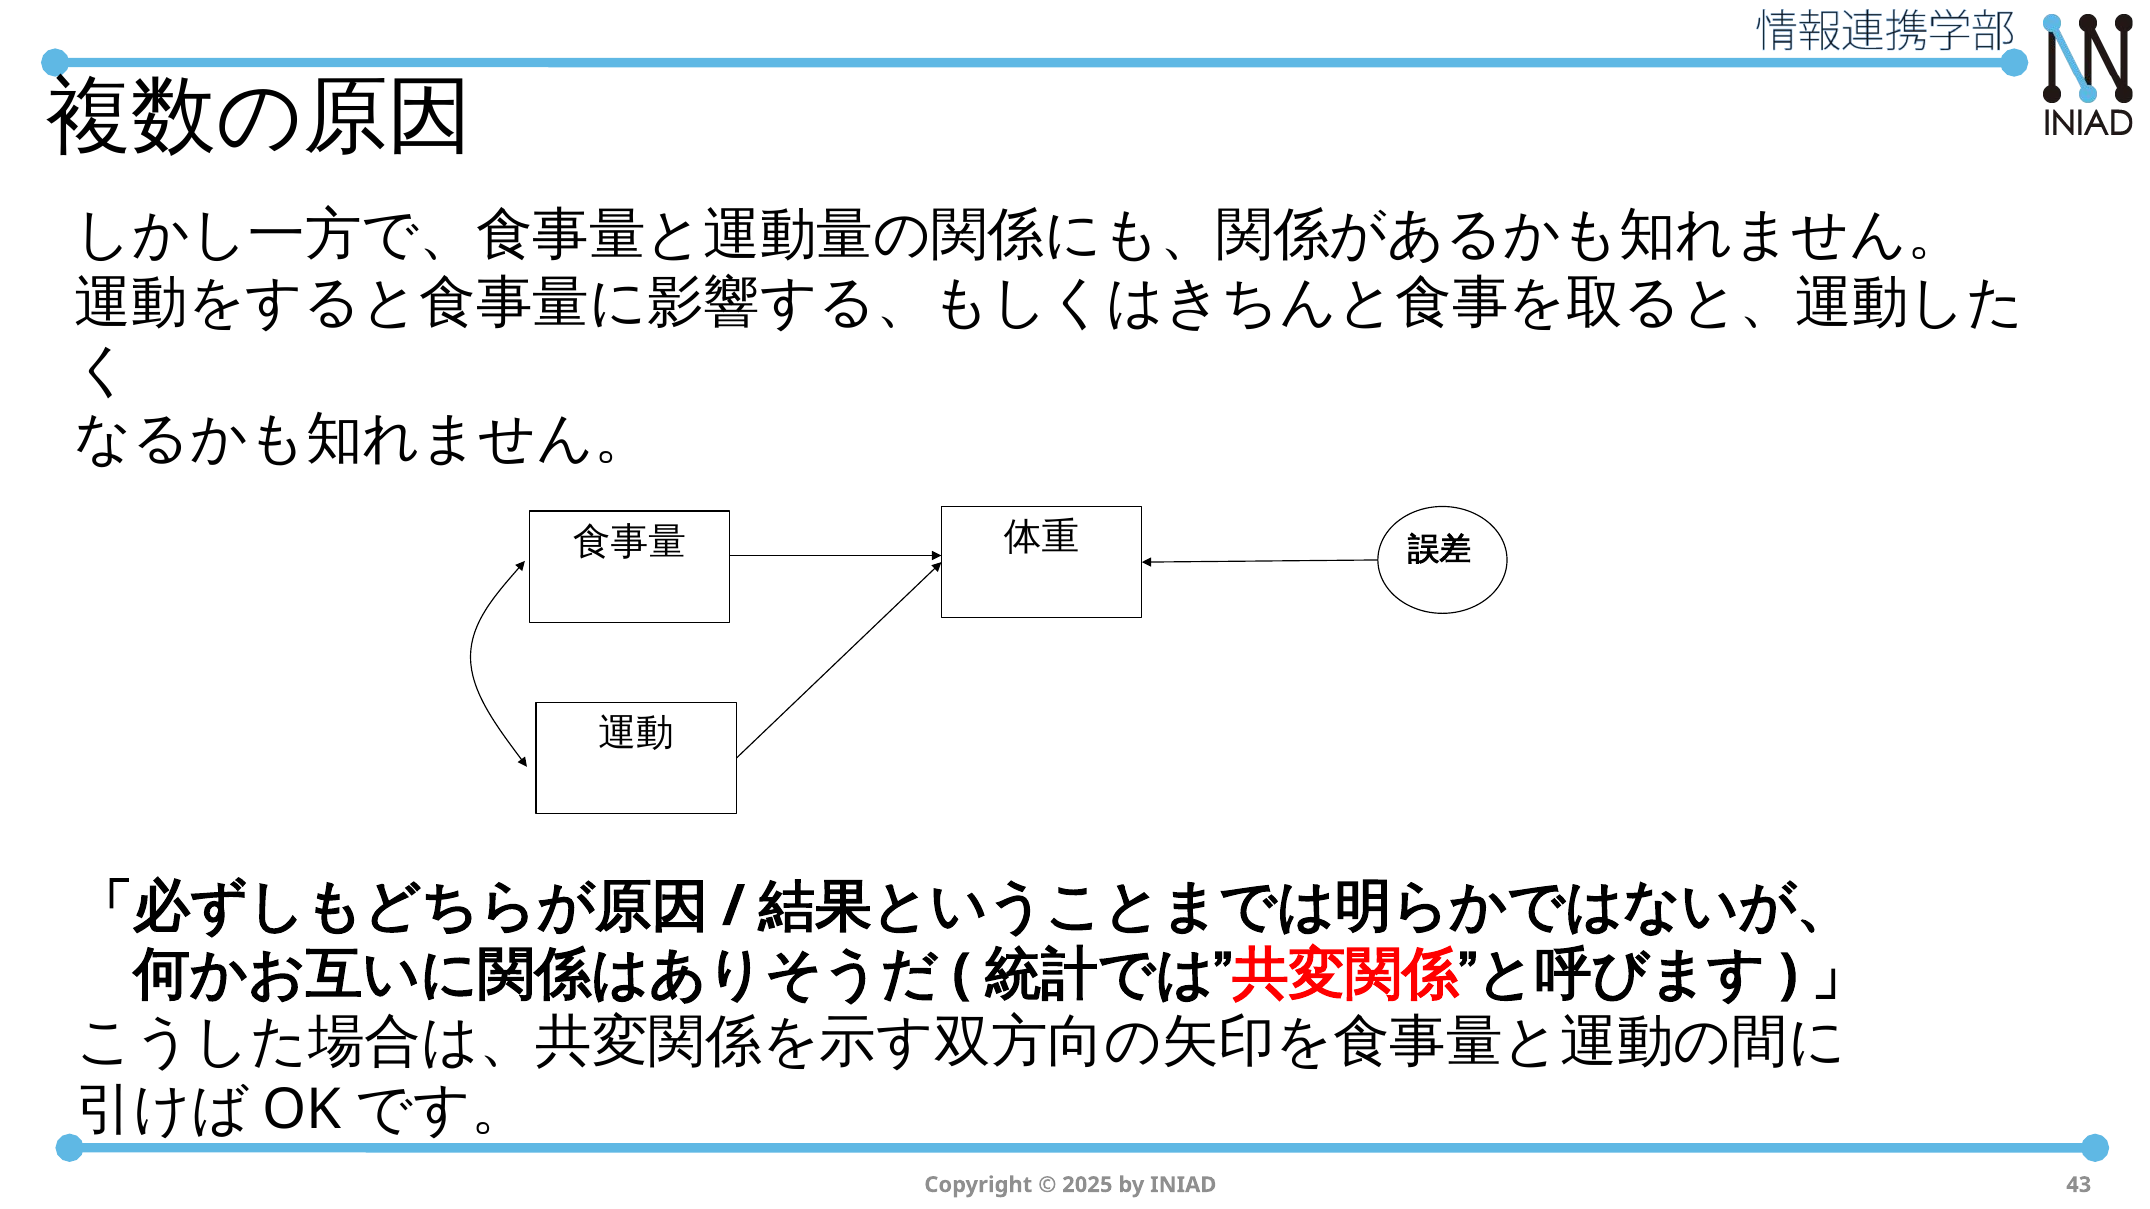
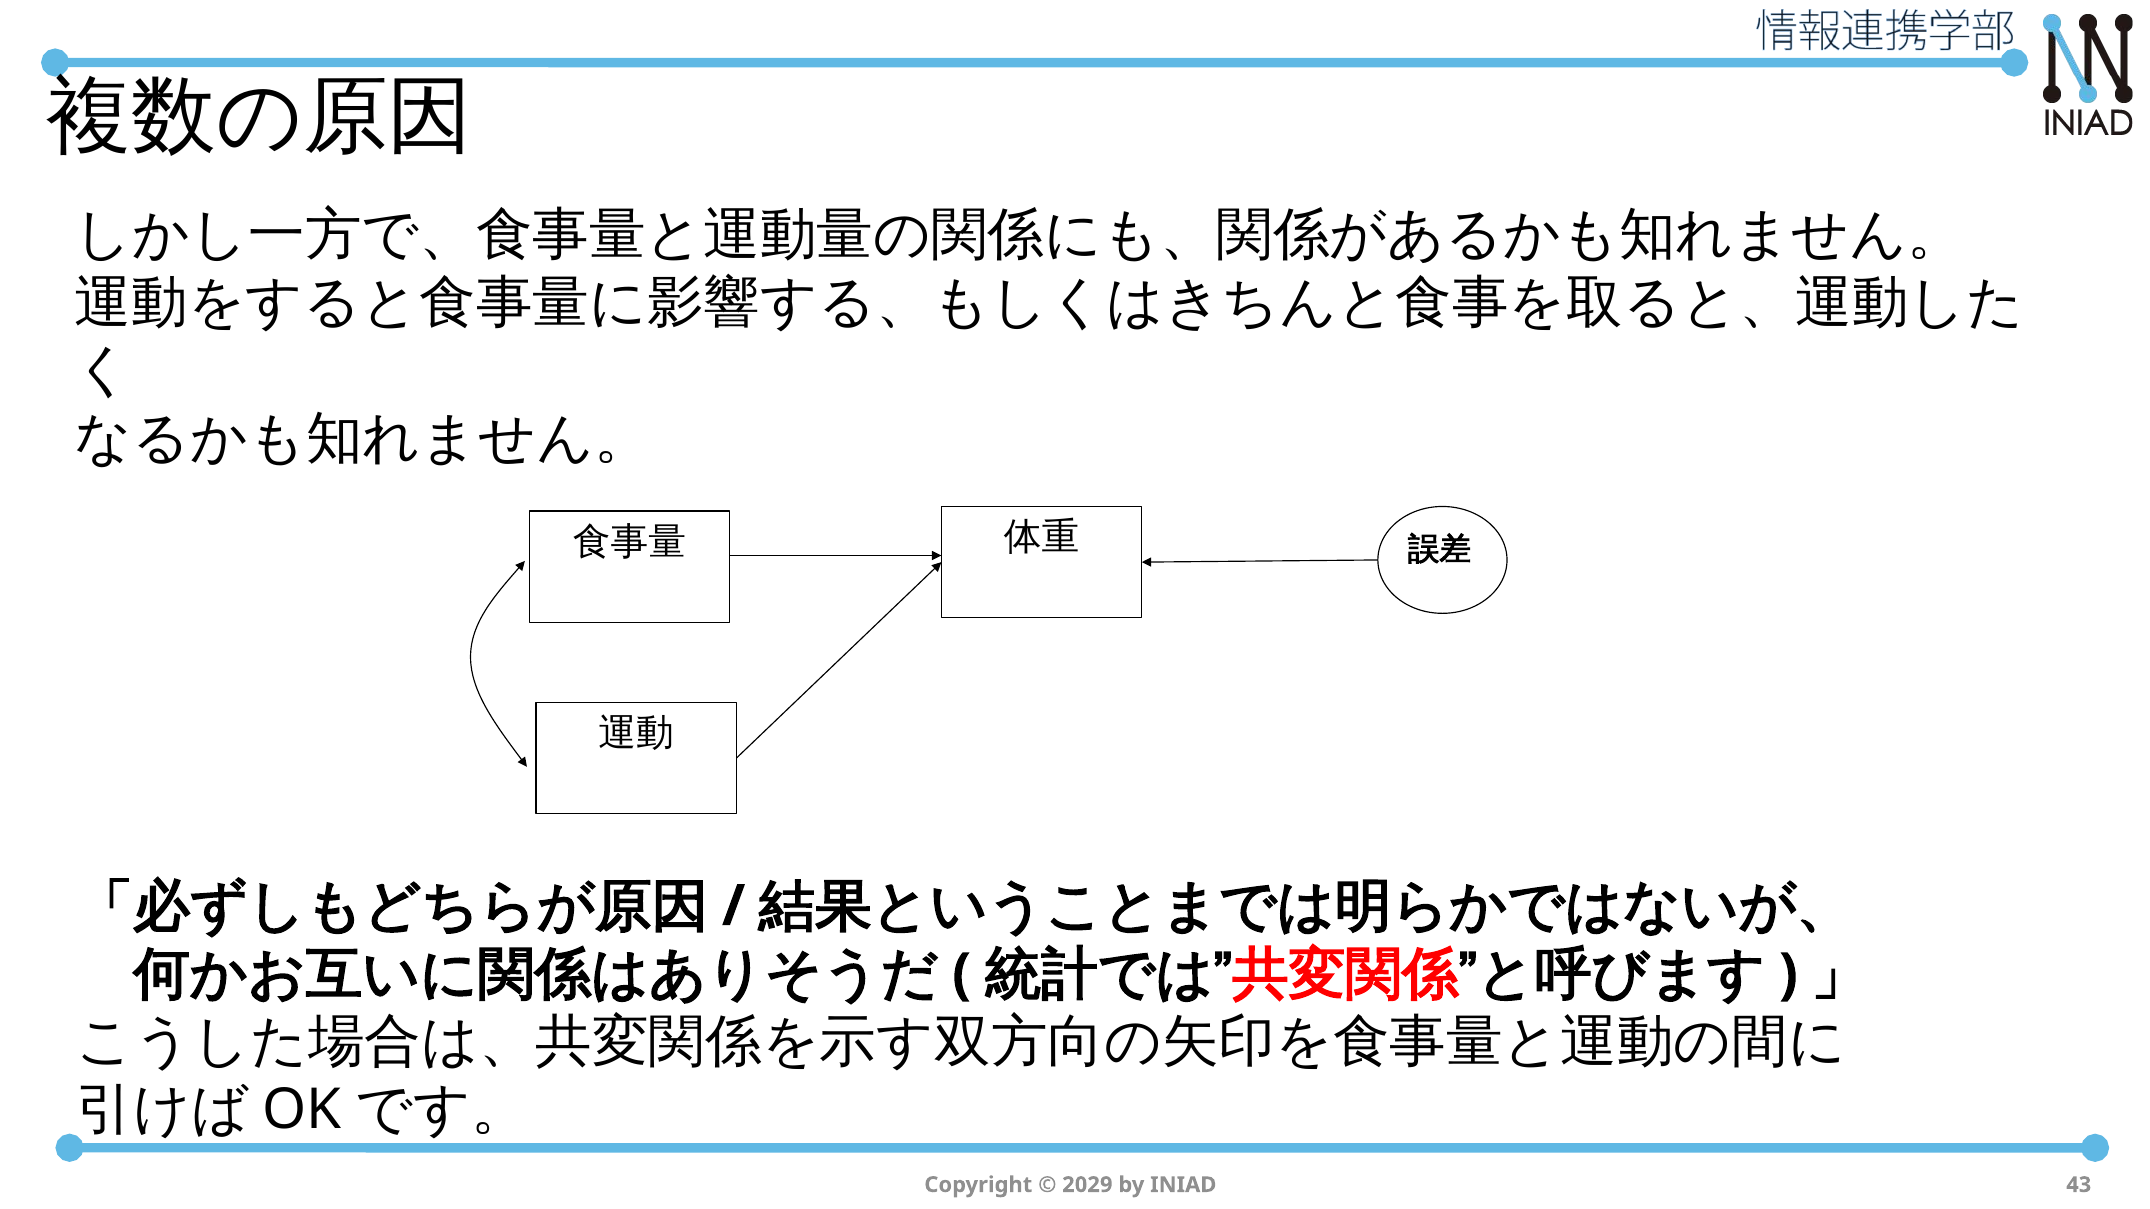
2025: 2025 -> 2029
